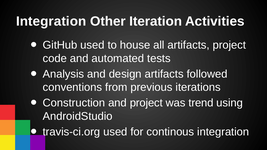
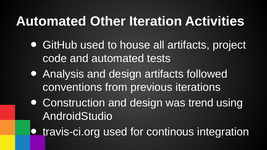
Integration at (51, 21): Integration -> Automated
Construction and project: project -> design
